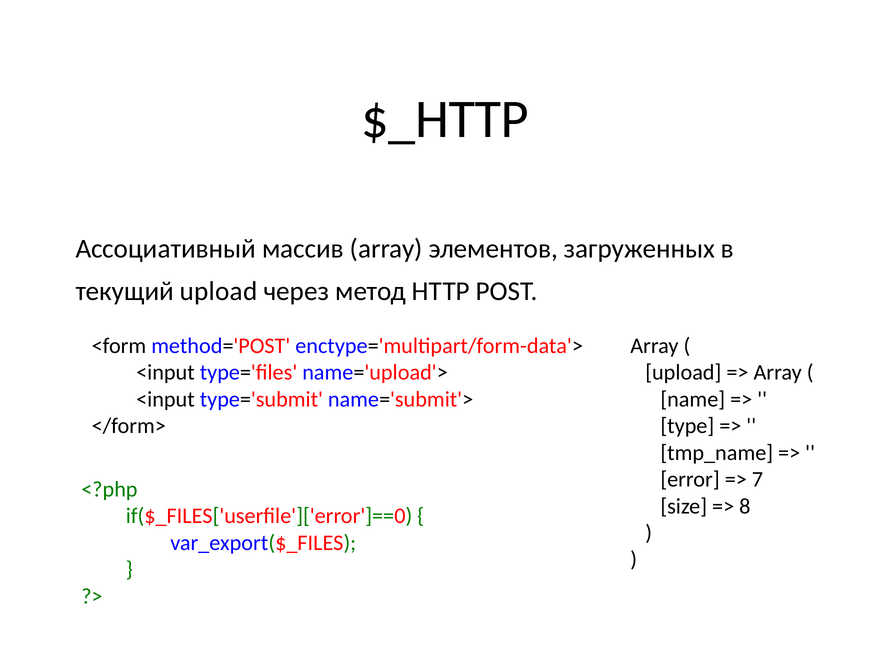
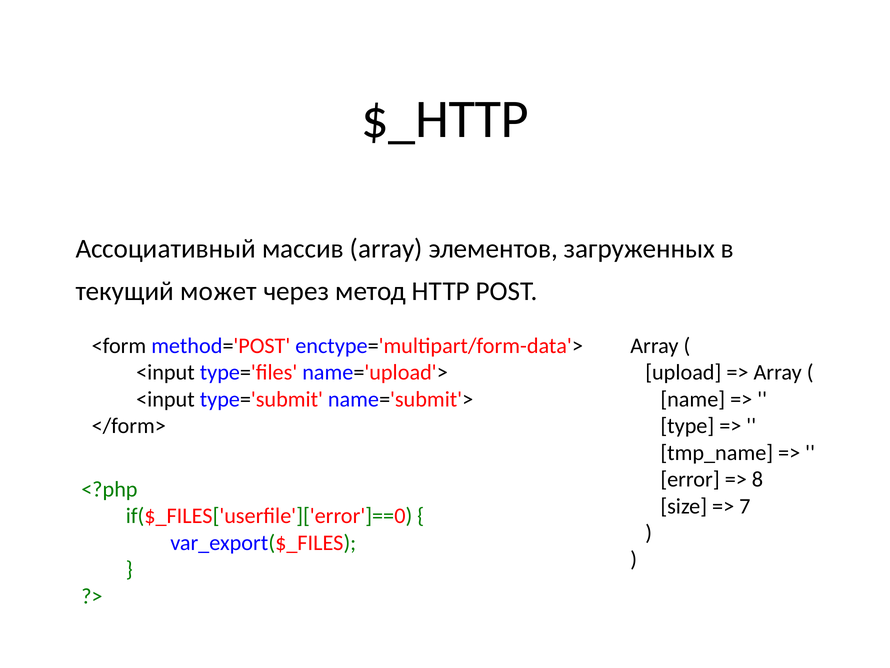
текущий upload: upload -> может
7: 7 -> 8
8: 8 -> 7
